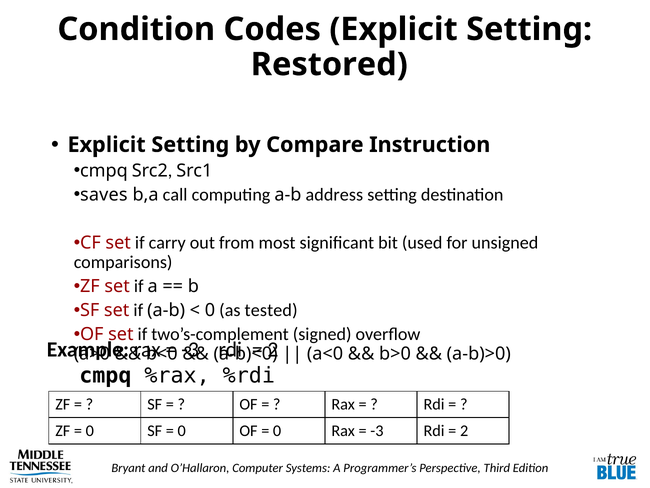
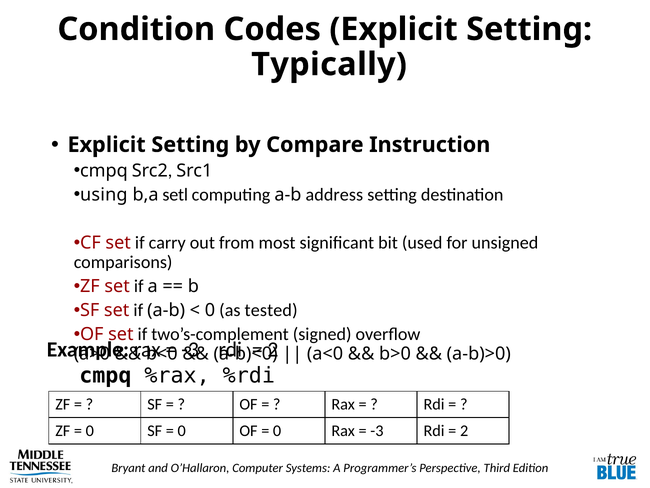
Restored: Restored -> Typically
saves: saves -> using
call: call -> setl
